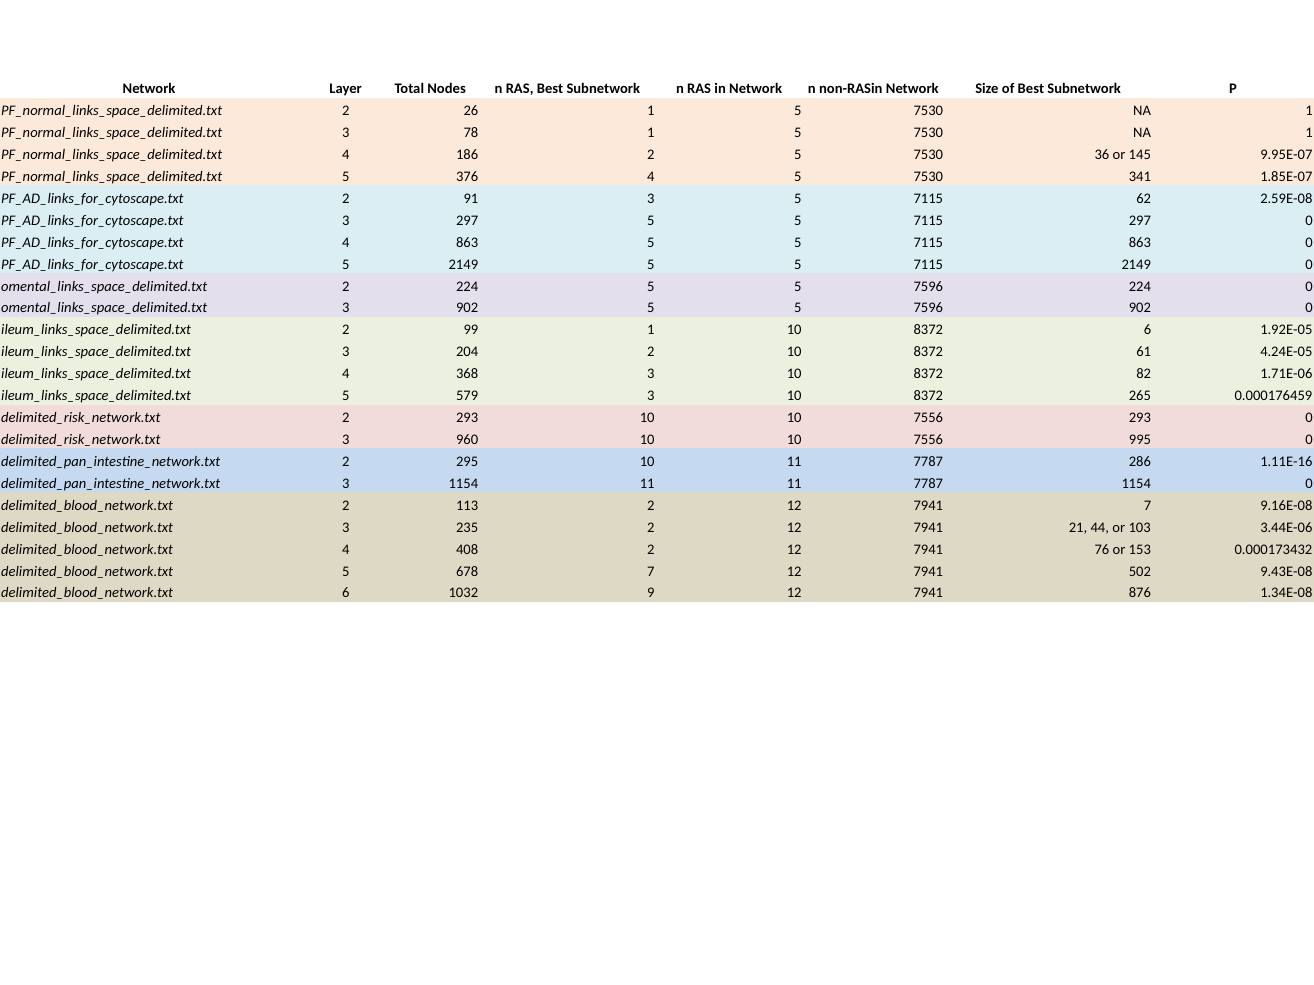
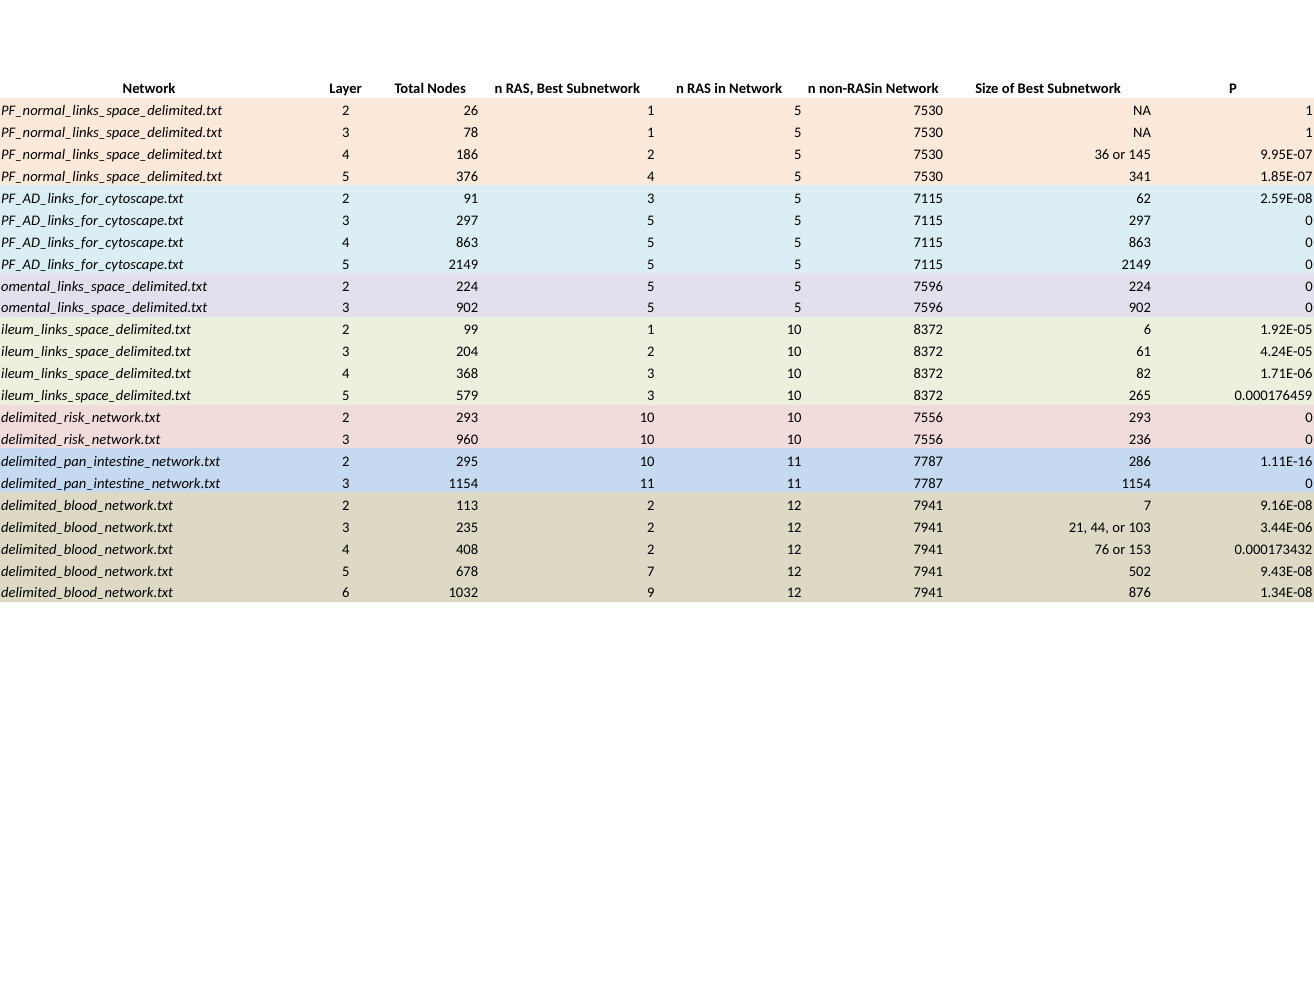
995: 995 -> 236
